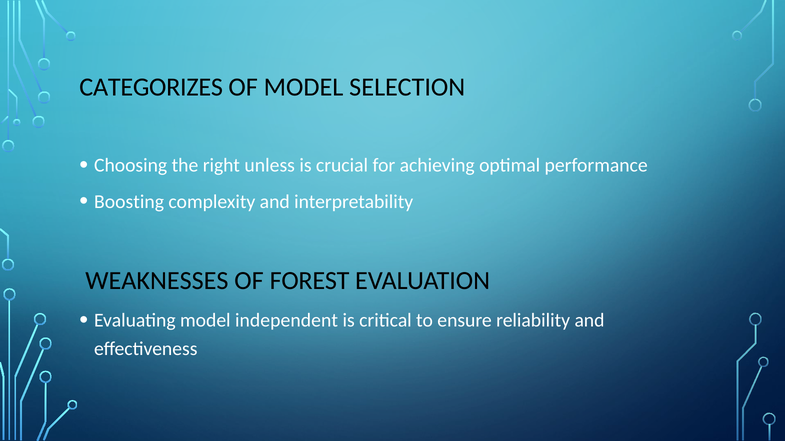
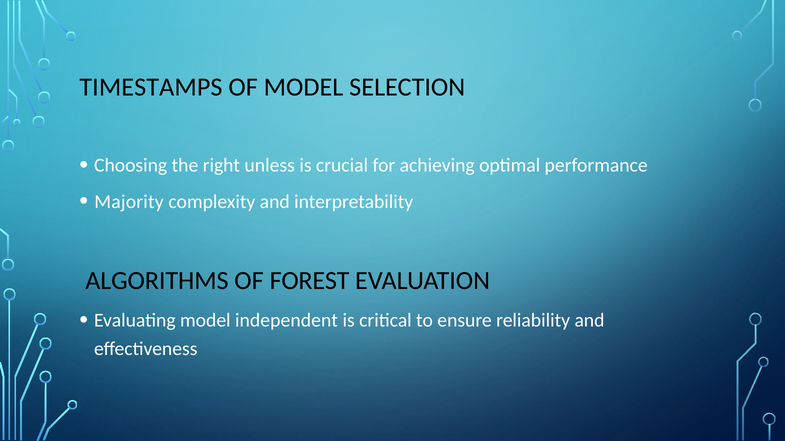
CATEGORIZES: CATEGORIZES -> TIMESTAMPS
Boosting: Boosting -> Majority
WEAKNESSES: WEAKNESSES -> ALGORITHMS
